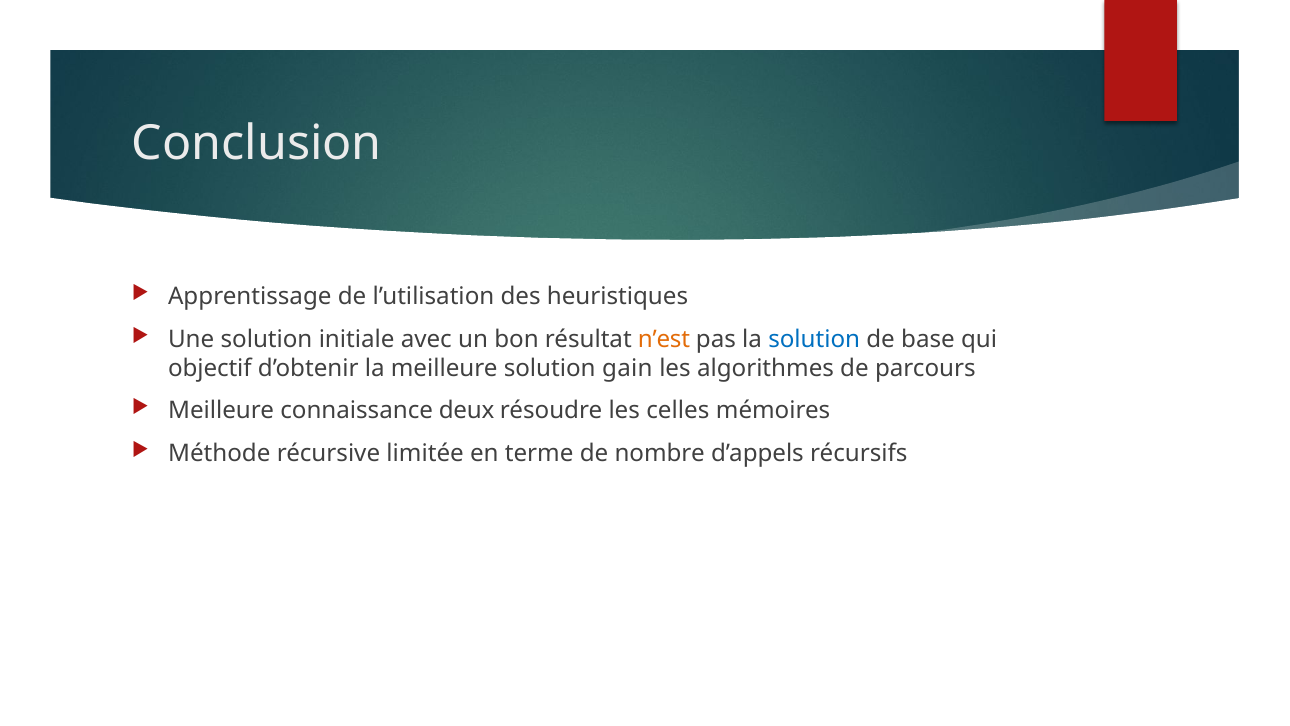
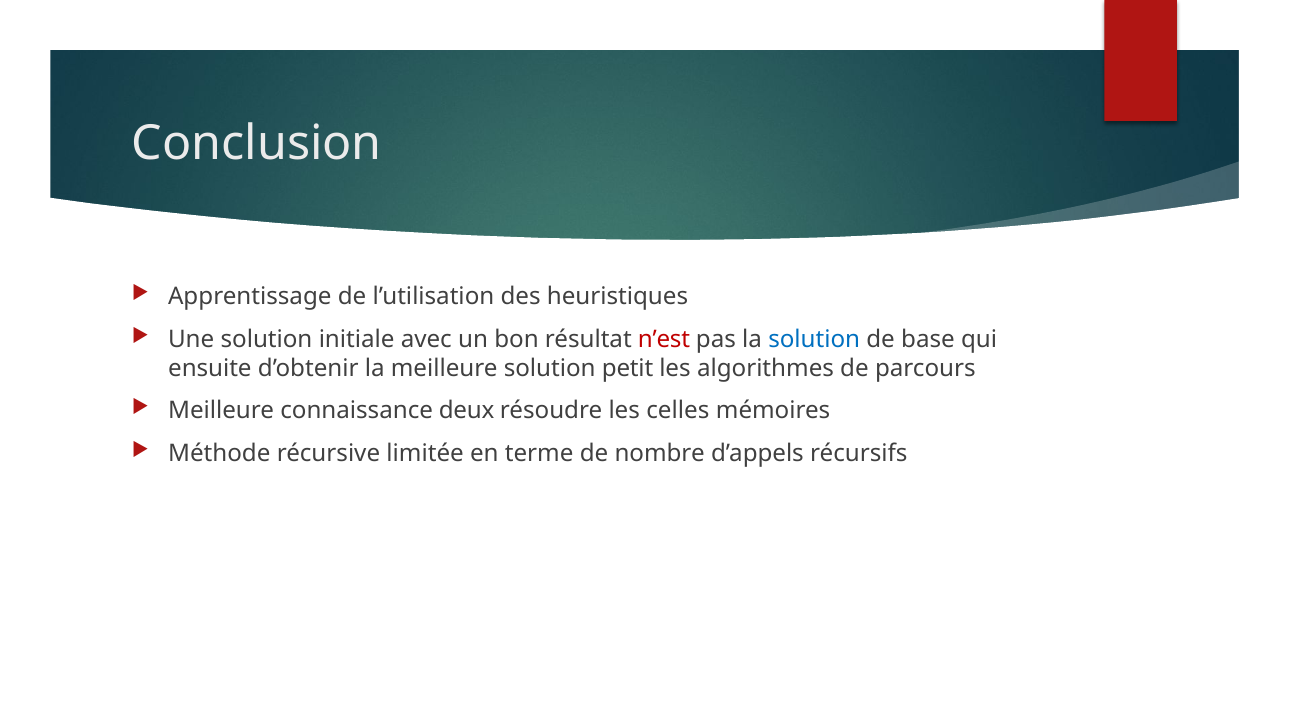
n’est colour: orange -> red
objectif: objectif -> ensuite
gain: gain -> petit
